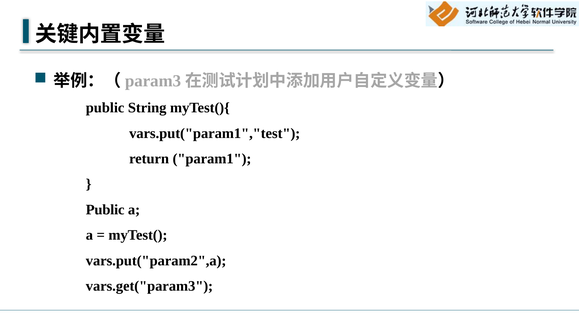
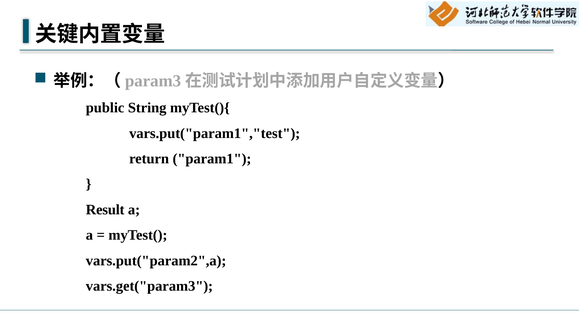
Public at (105, 209): Public -> Result
